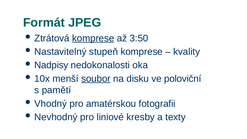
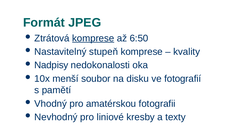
3:50: 3:50 -> 6:50
soubor underline: present -> none
poloviční: poloviční -> fotografií
